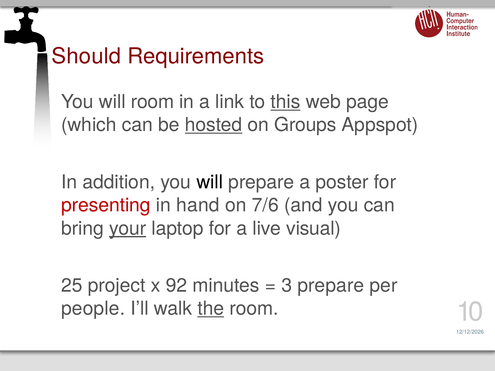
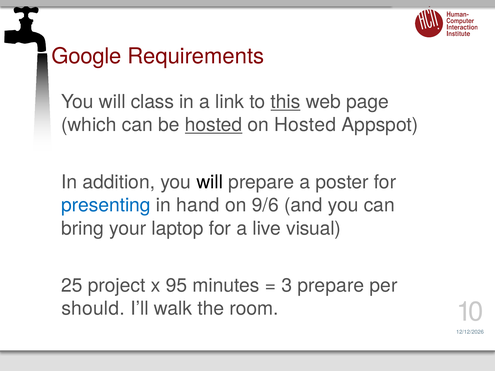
Should: Should -> Google
will room: room -> class
on Groups: Groups -> Hosted
presenting colour: red -> blue
7/6: 7/6 -> 9/6
your underline: present -> none
92: 92 -> 95
people: people -> should
the underline: present -> none
